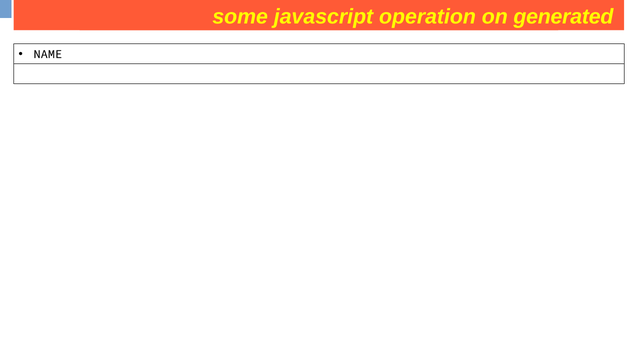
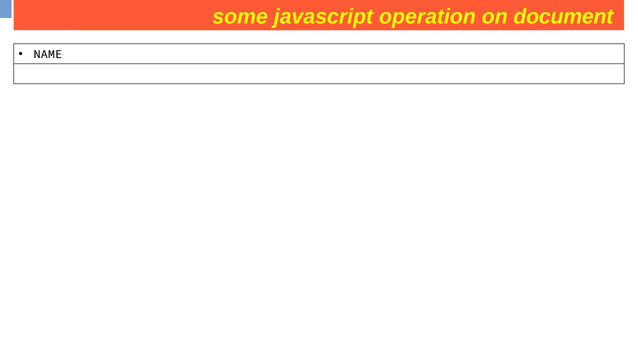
generated: generated -> document
